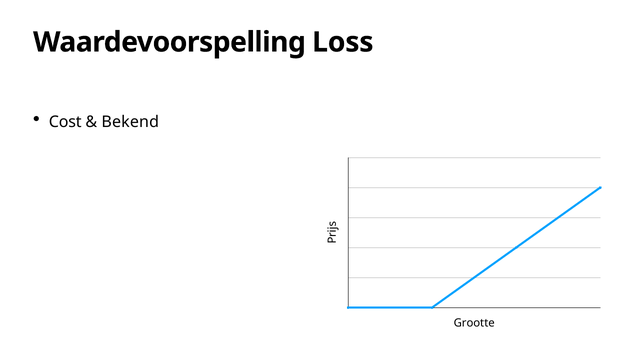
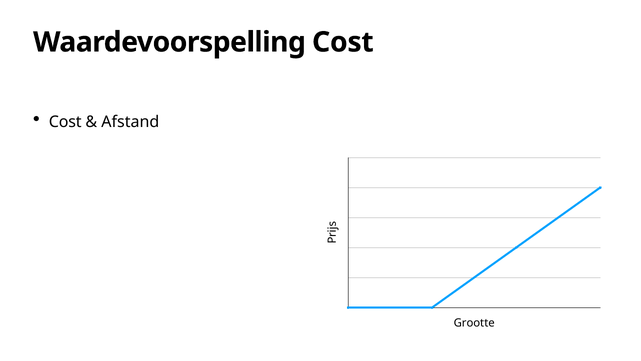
Waardevoorspelling Loss: Loss -> Cost
Bekend: Bekend -> Afstand
